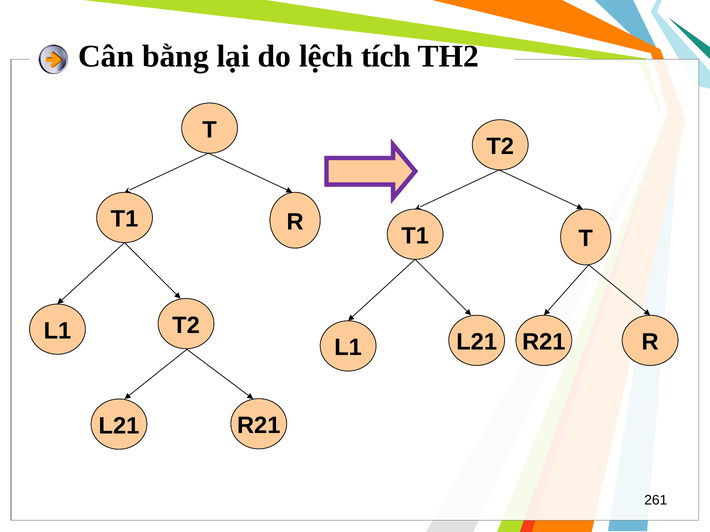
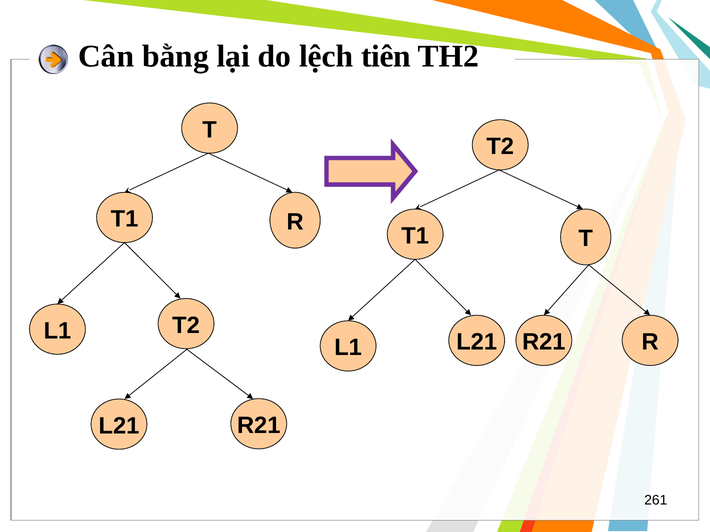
tích: tích -> tiên
